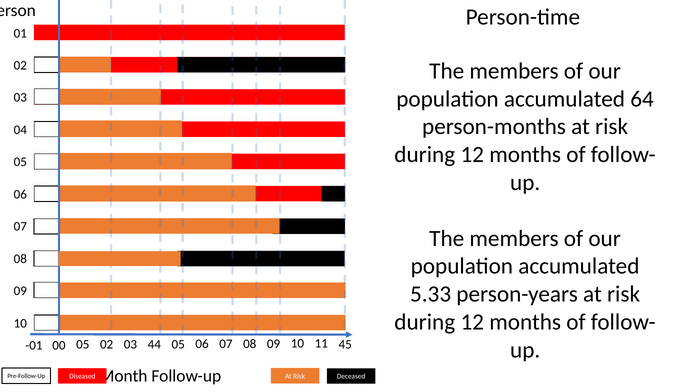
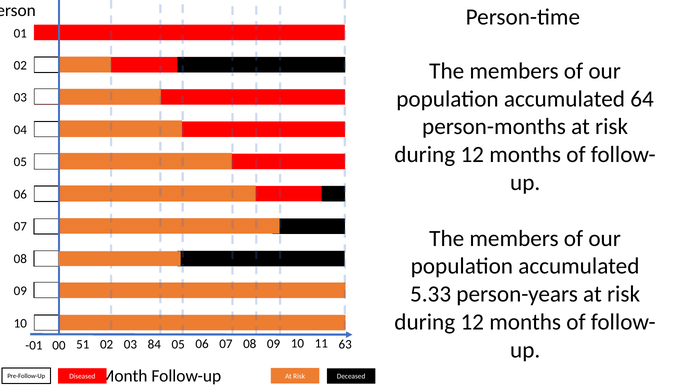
-01 05: 05 -> 51
44: 44 -> 84
45: 45 -> 63
